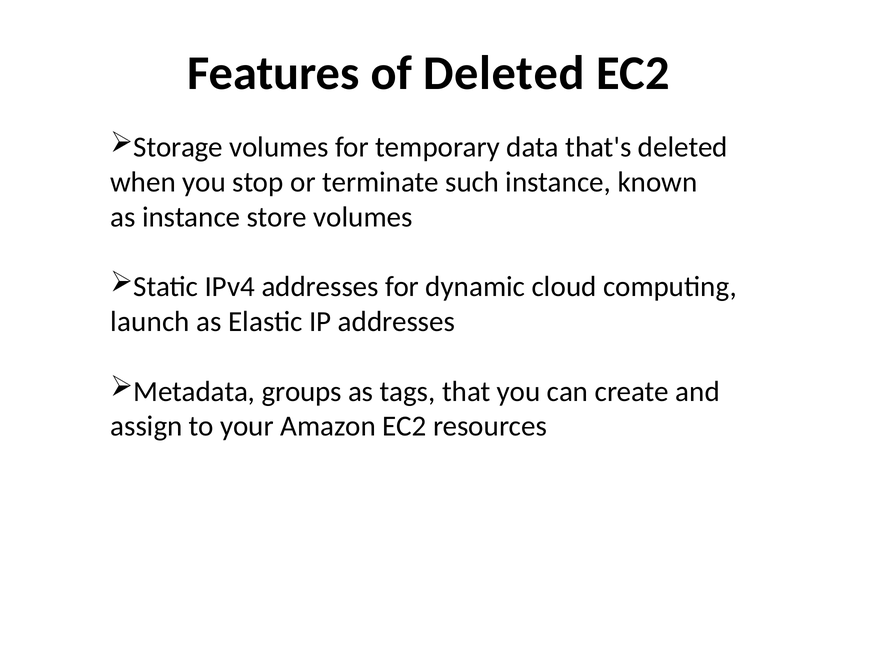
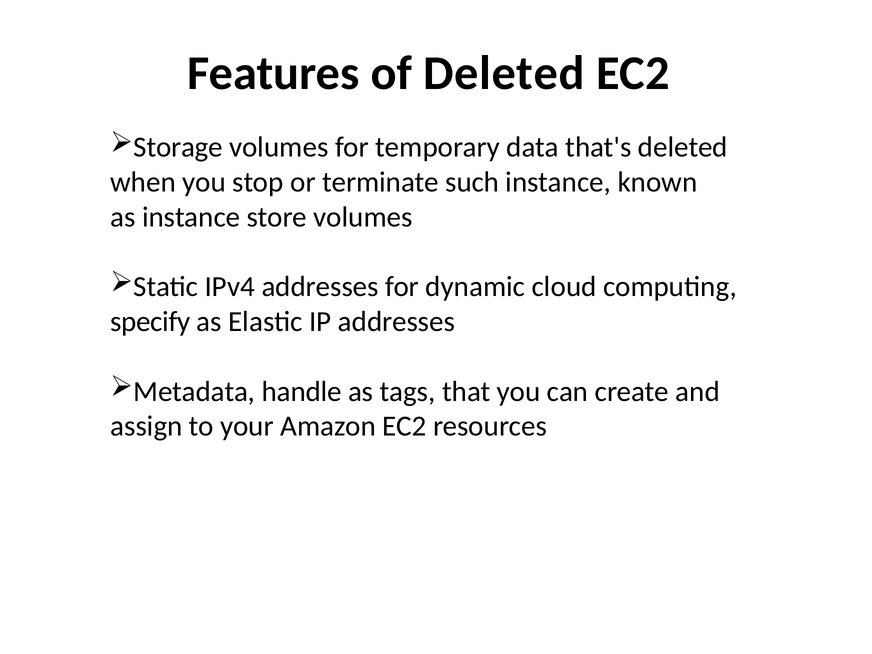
launch: launch -> specify
groups: groups -> handle
